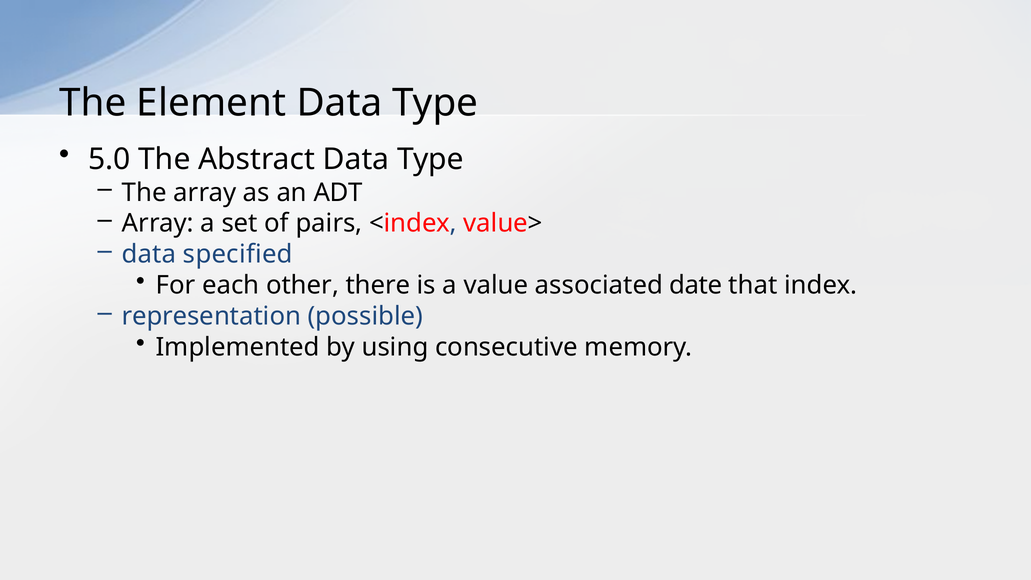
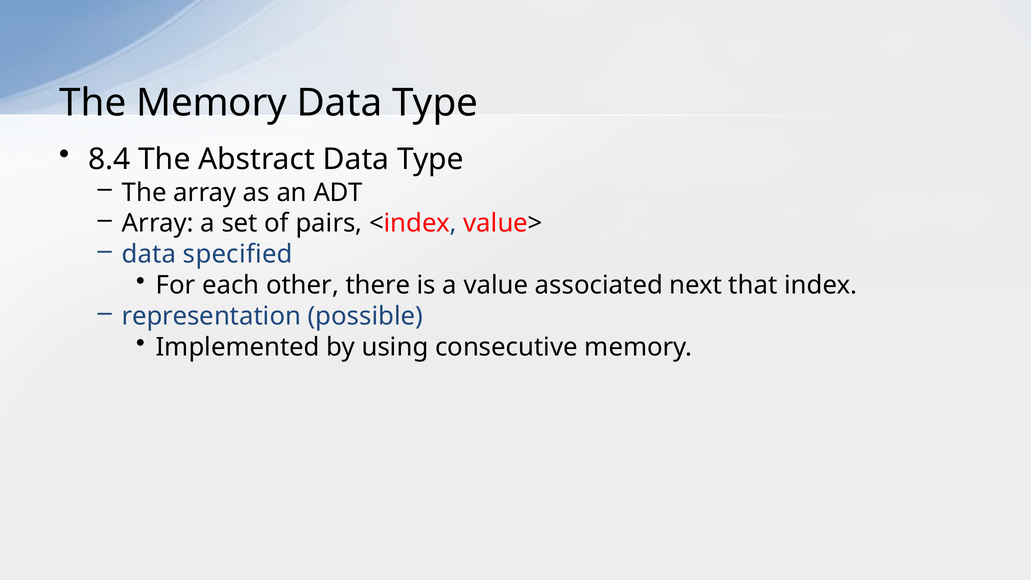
The Element: Element -> Memory
5.0: 5.0 -> 8.4
date: date -> next
